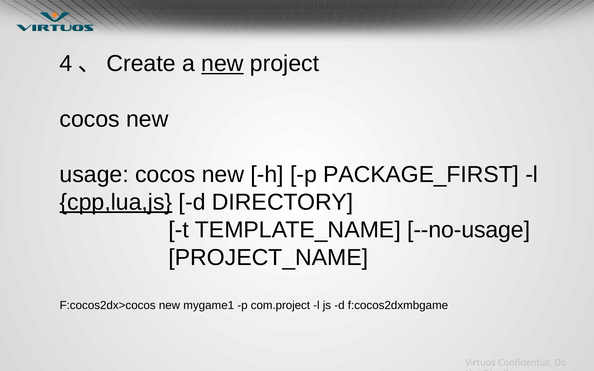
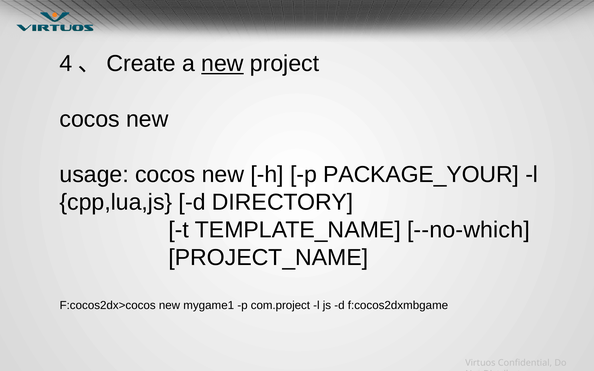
PACKAGE_FIRST: PACKAGE_FIRST -> PACKAGE_YOUR
cpp,lua,js underline: present -> none
--no-usage: --no-usage -> --no-which
